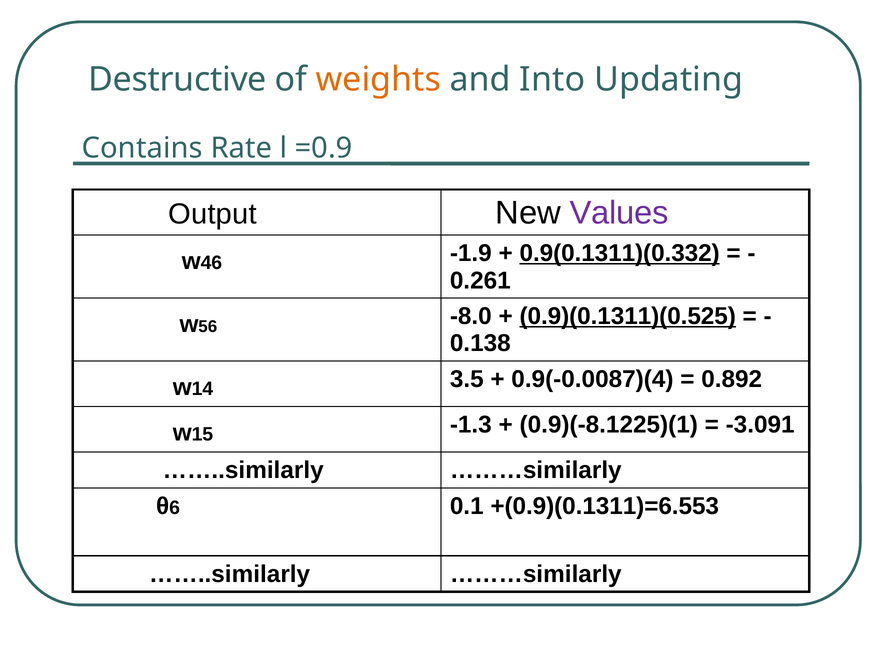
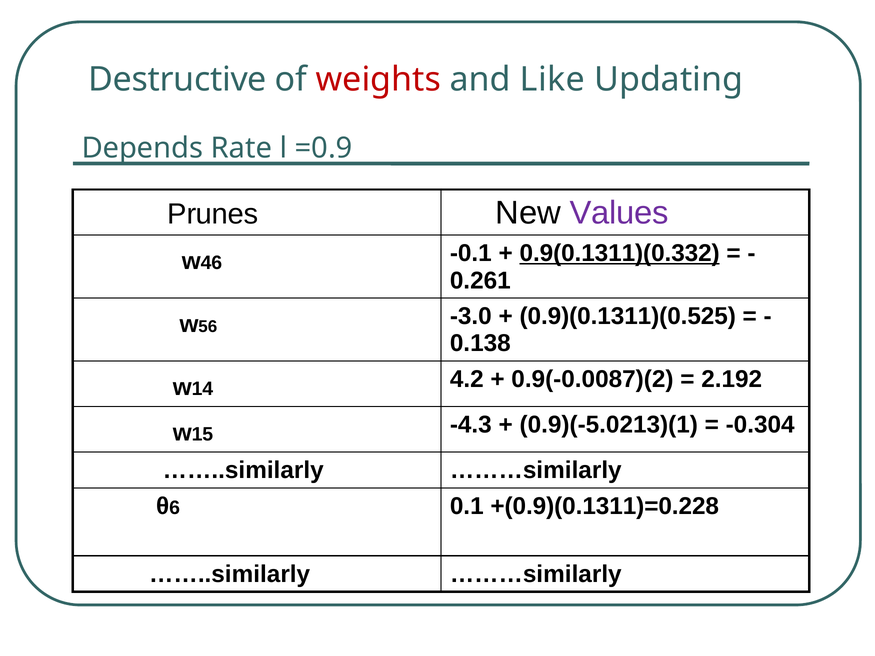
weights colour: orange -> red
Into: Into -> Like
Contains: Contains -> Depends
Output: Output -> Prunes
-1.9: -1.9 -> -0.1
-8.0: -8.0 -> -3.0
0.9)(0.1311)(0.525 underline: present -> none
3.5: 3.5 -> 4.2
0.9(-0.0087)(4: 0.9(-0.0087)(4 -> 0.9(-0.0087)(2
0.892: 0.892 -> 2.192
-1.3: -1.3 -> -4.3
0.9)(-8.1225)(1: 0.9)(-8.1225)(1 -> 0.9)(-5.0213)(1
-3.091: -3.091 -> -0.304
+(0.9)(0.1311)=6.553: +(0.9)(0.1311)=6.553 -> +(0.9)(0.1311)=0.228
